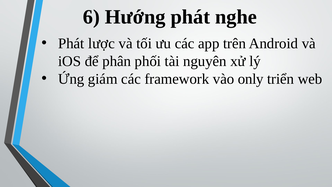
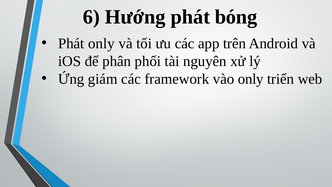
nghe: nghe -> bóng
Phát lược: lược -> only
